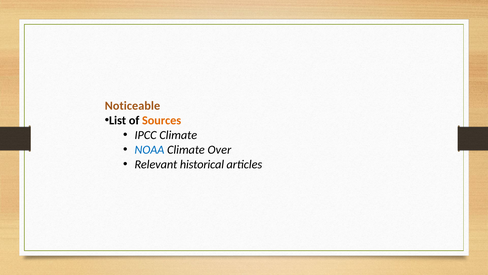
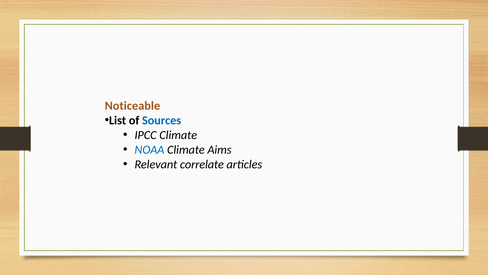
Sources colour: orange -> blue
Over: Over -> Aims
historical: historical -> correlate
